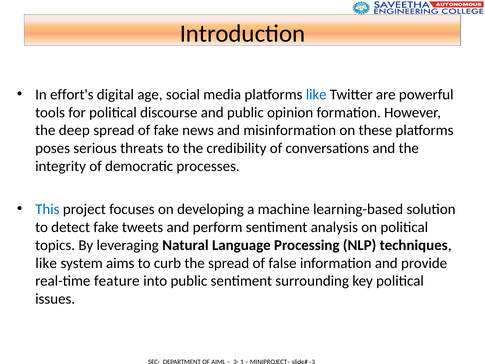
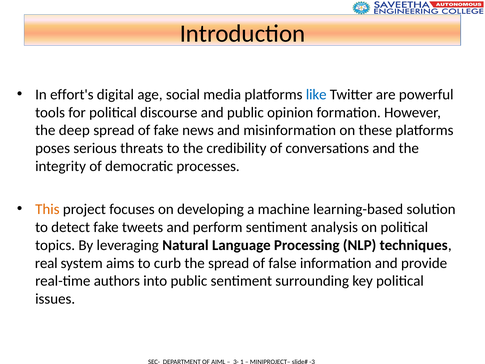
This colour: blue -> orange
like at (46, 263): like -> real
feature: feature -> authors
